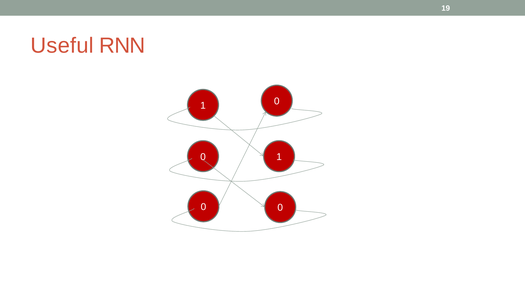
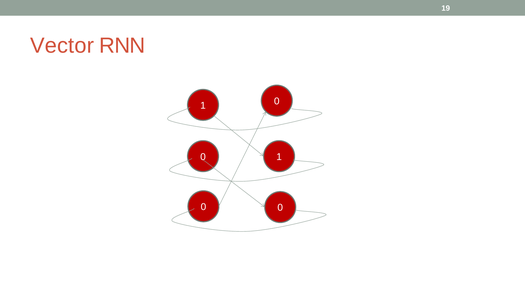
Useful: Useful -> Vector
